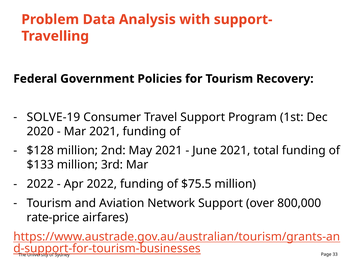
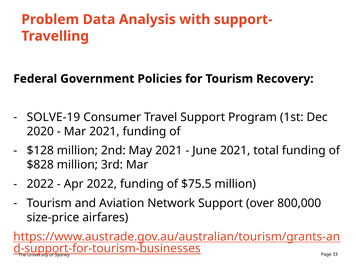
$133: $133 -> $828
rate-price: rate-price -> size-price
